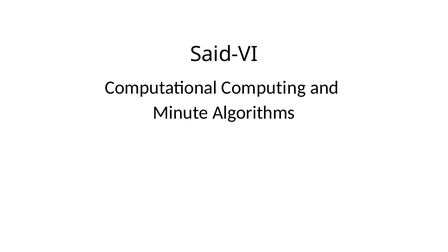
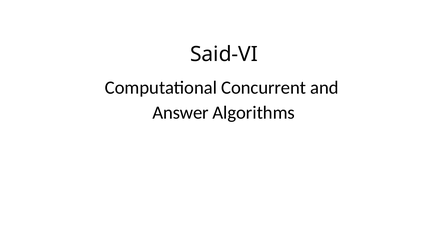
Computing: Computing -> Concurrent
Minute: Minute -> Answer
